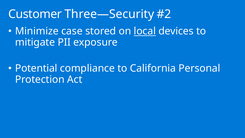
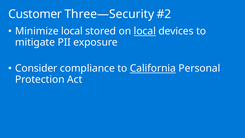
Minimize case: case -> local
Potential: Potential -> Consider
California underline: none -> present
